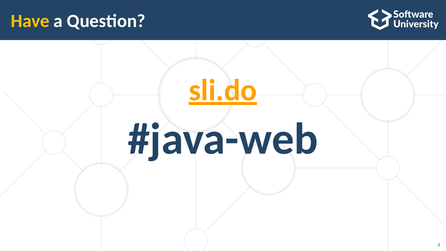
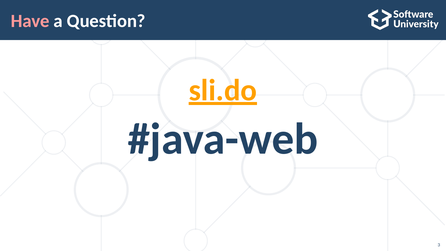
Have colour: yellow -> pink
